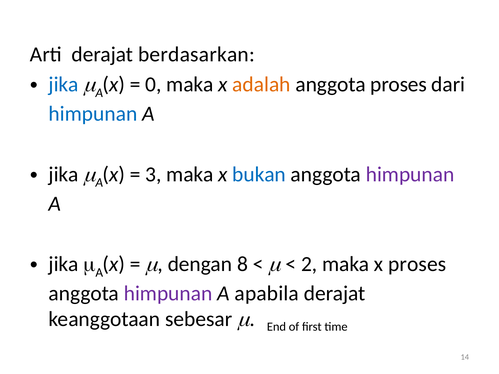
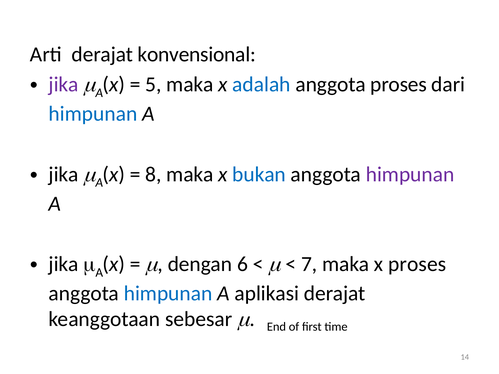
berdasarkan: berdasarkan -> konvensional
jika at (64, 85) colour: blue -> purple
0: 0 -> 5
adalah colour: orange -> blue
3: 3 -> 8
8: 8 -> 6
2: 2 -> 7
himpunan at (168, 294) colour: purple -> blue
apabila: apabila -> aplikasi
